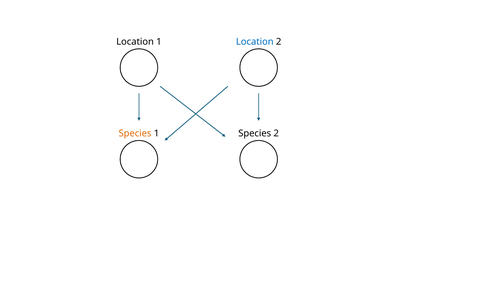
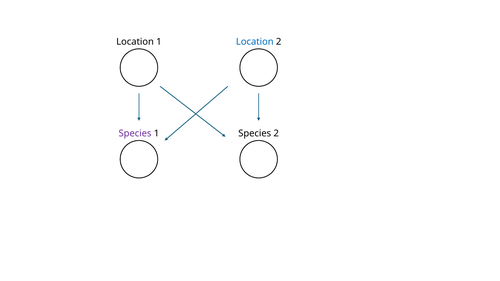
Species at (135, 134) colour: orange -> purple
